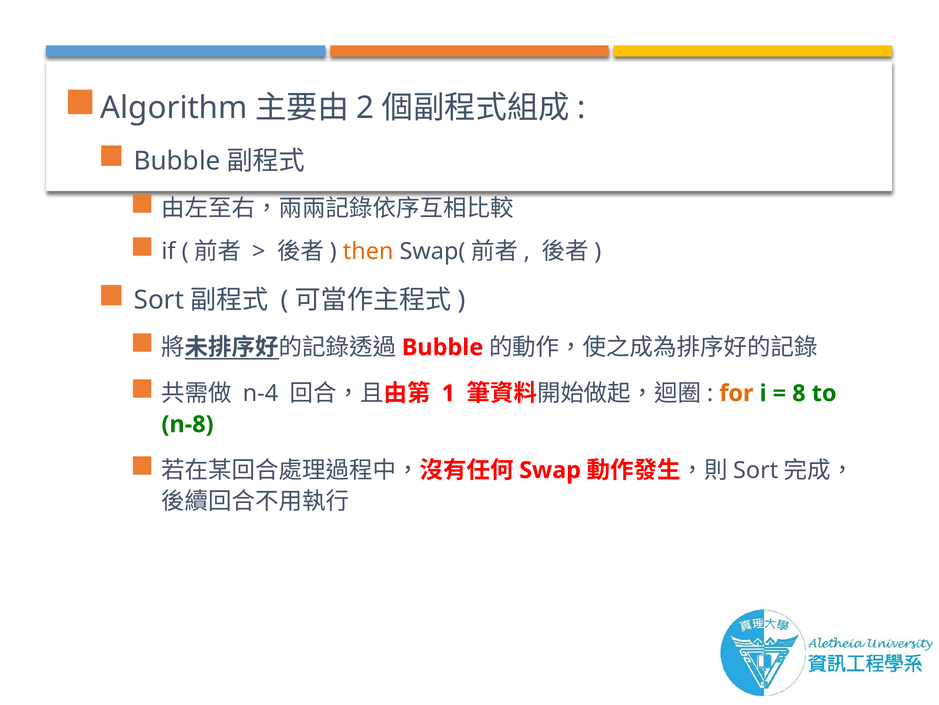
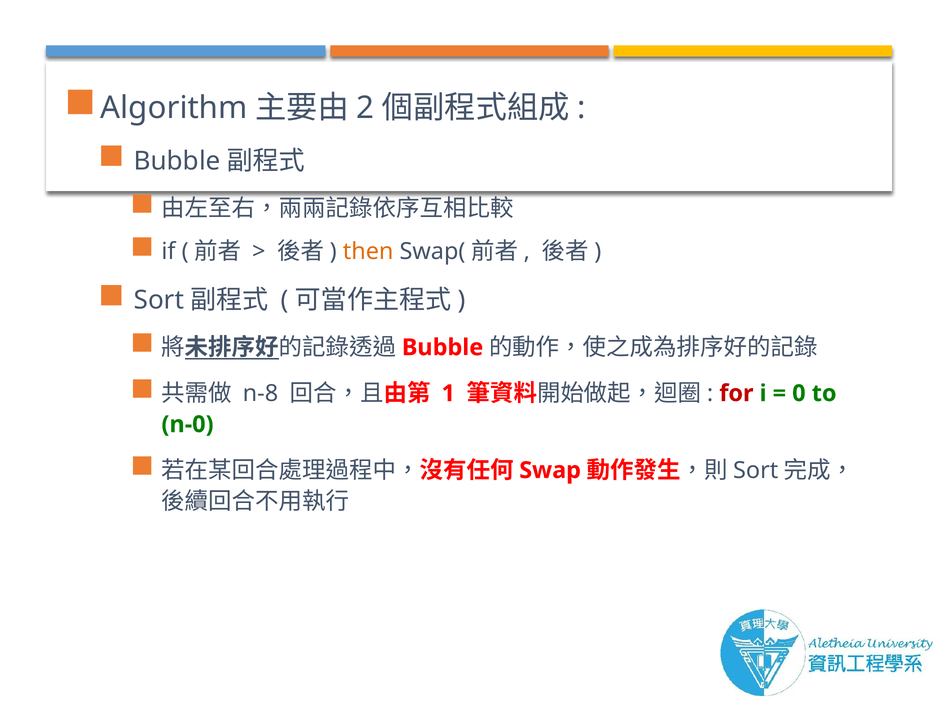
n-4: n-4 -> n-8
for colour: orange -> red
8: 8 -> 0
n-8: n-8 -> n-0
